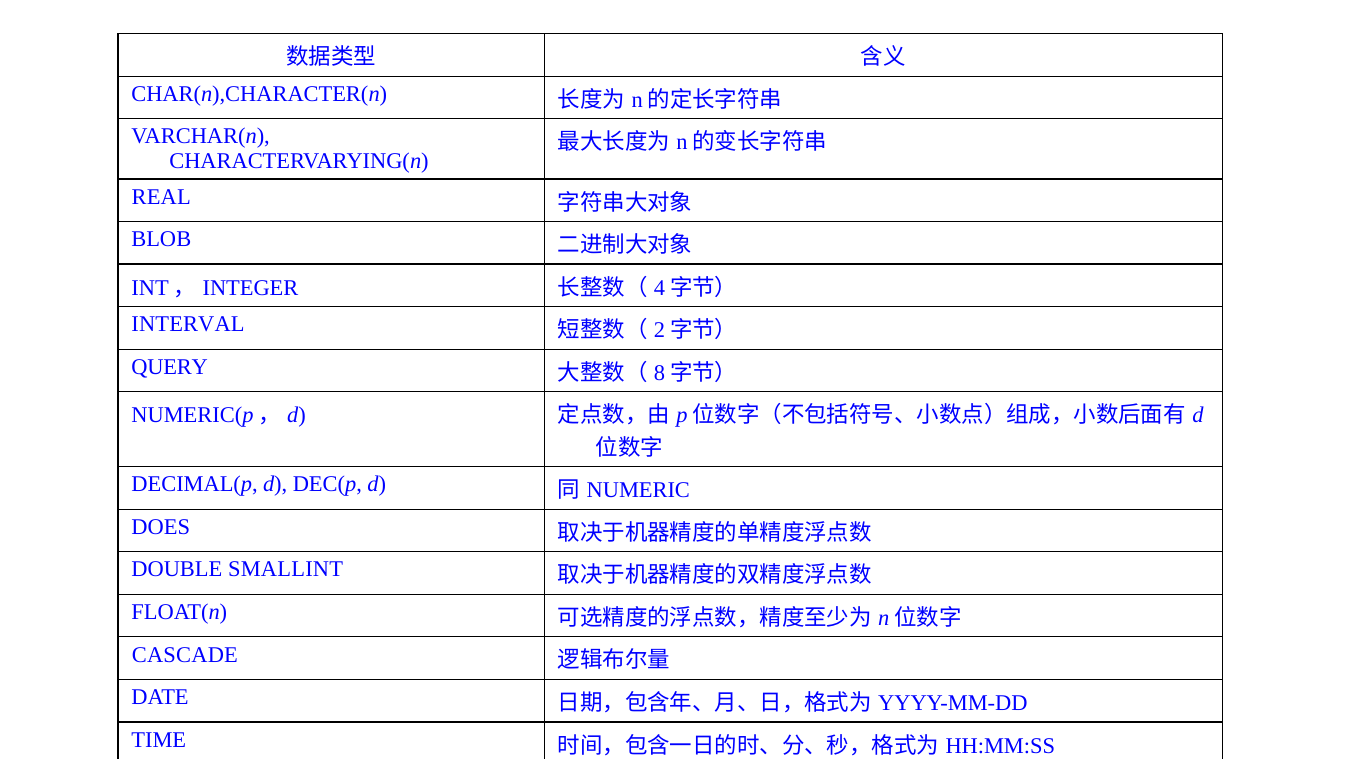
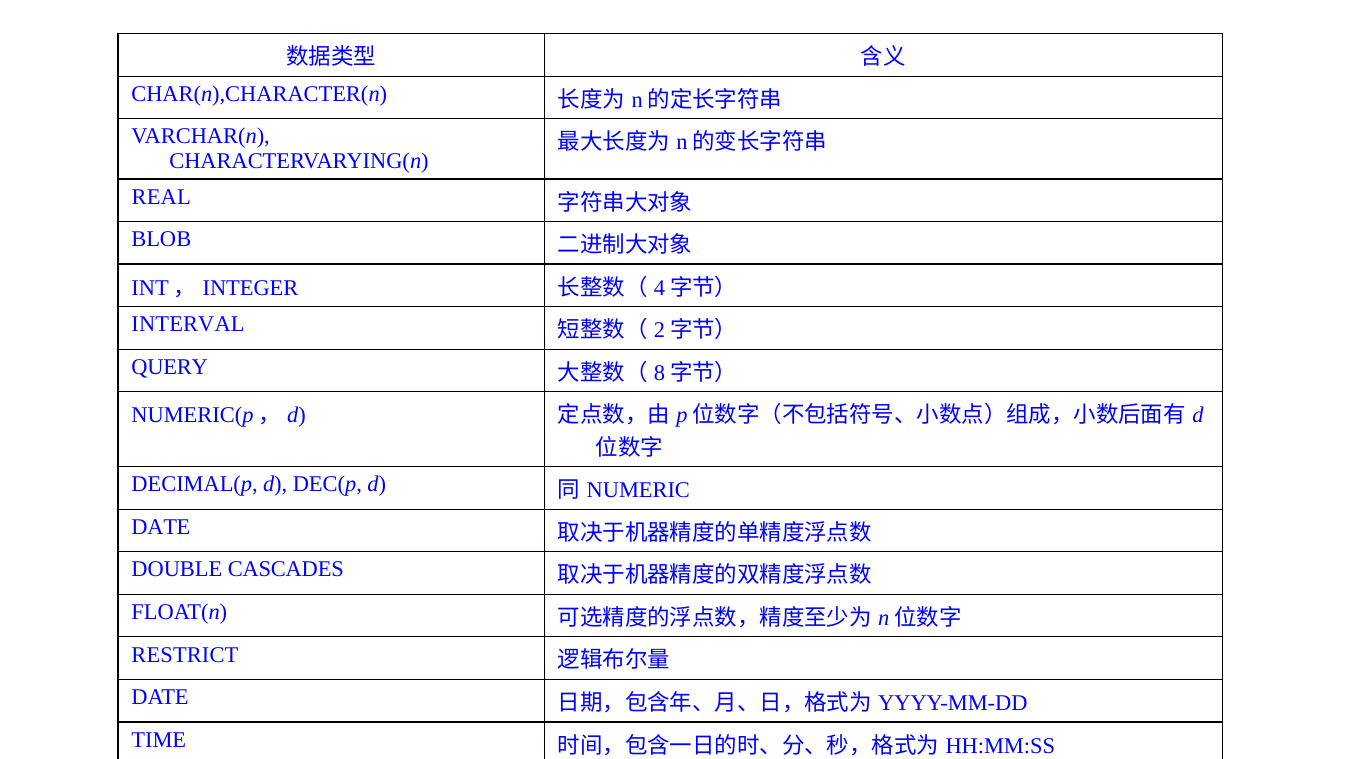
DOES at (161, 527): DOES -> DATE
SMALLINT: SMALLINT -> CASCADES
CASCADE: CASCADE -> RESTRICT
